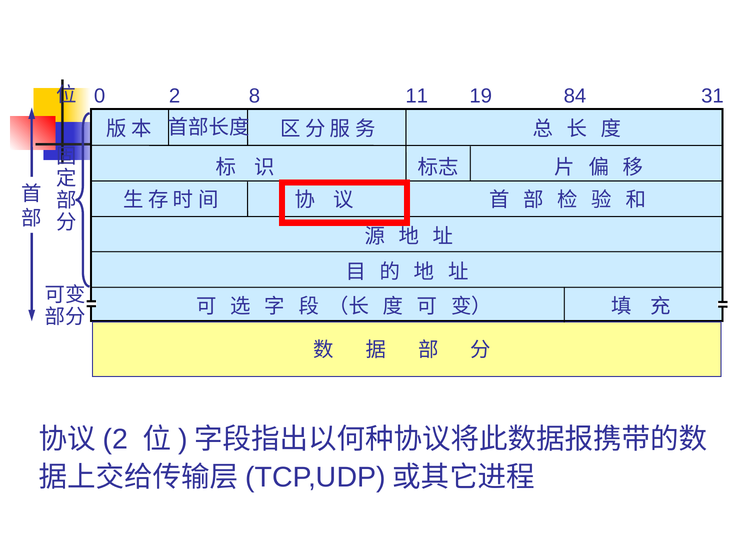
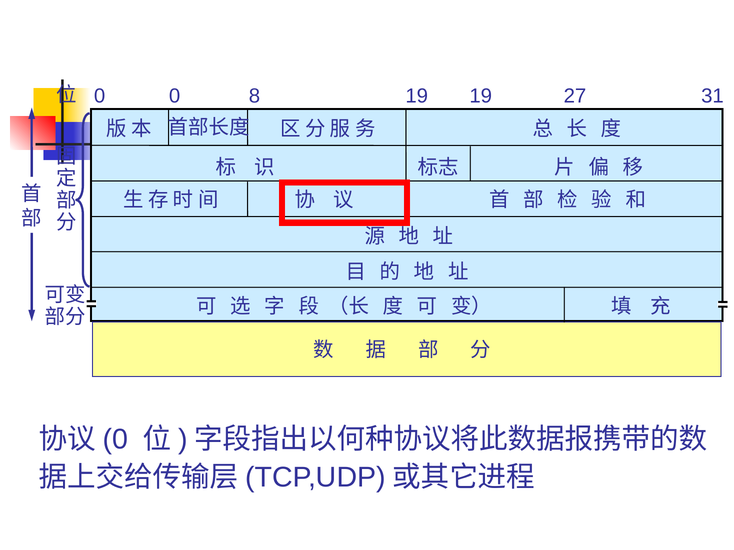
0 2: 2 -> 0
8 11: 11 -> 19
84: 84 -> 27
2 at (115, 440): 2 -> 0
